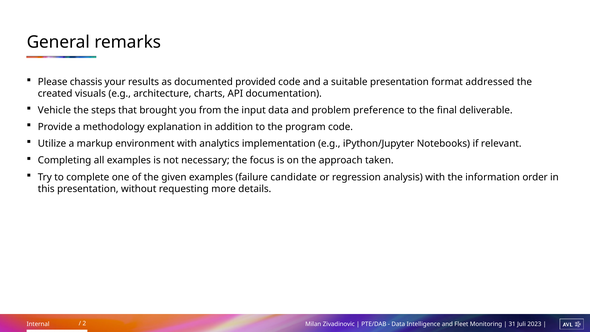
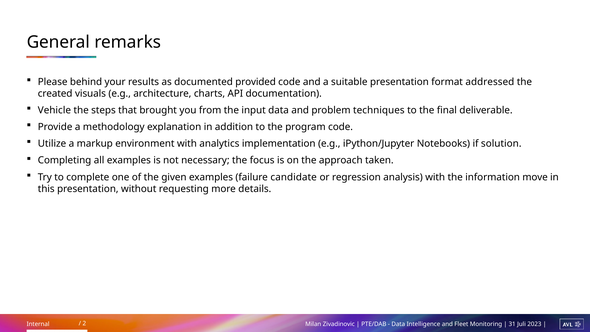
chassis: chassis -> behind
preference: preference -> techniques
relevant: relevant -> solution
order: order -> move
